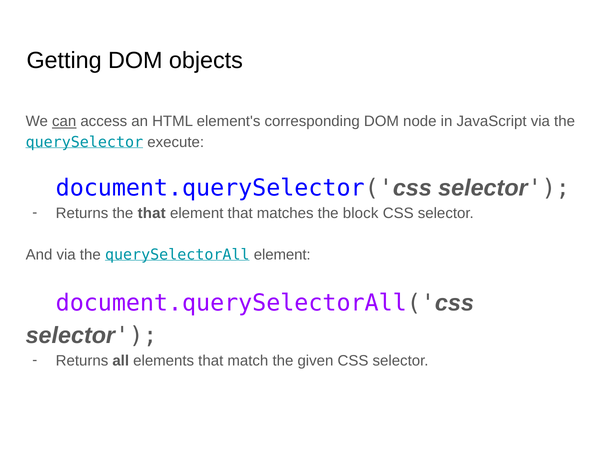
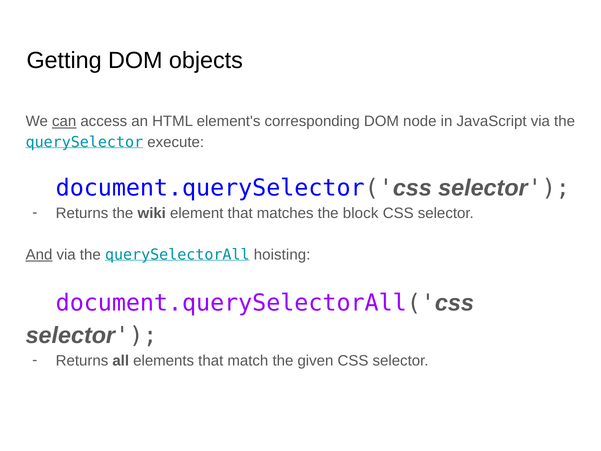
the that: that -> wiki
And underline: none -> present
querySelectorAll element: element -> hoisting
